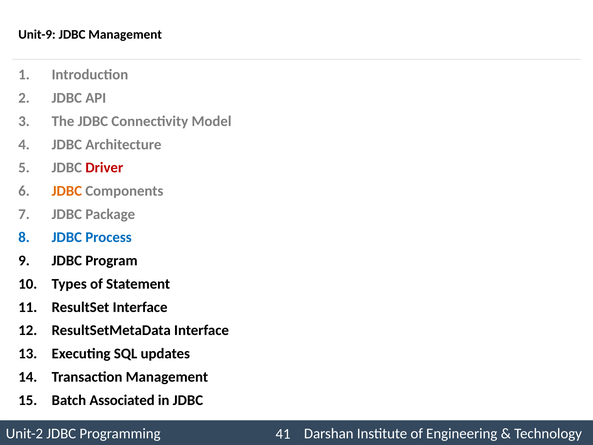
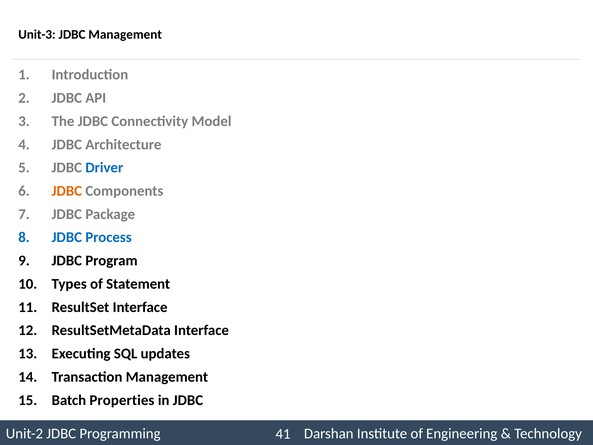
Unit-9: Unit-9 -> Unit-3
Driver colour: red -> blue
Associated: Associated -> Properties
